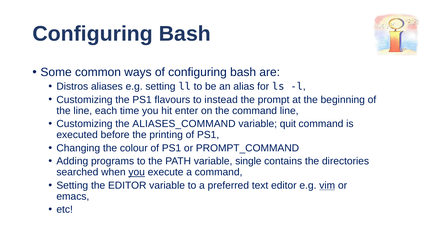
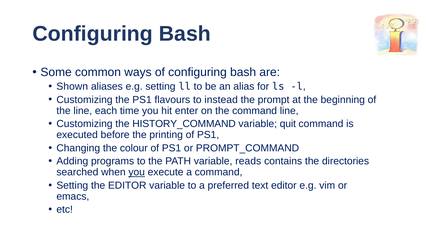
Distros: Distros -> Shown
ALIASES_COMMAND: ALIASES_COMMAND -> HISTORY_COMMAND
single: single -> reads
vim underline: present -> none
